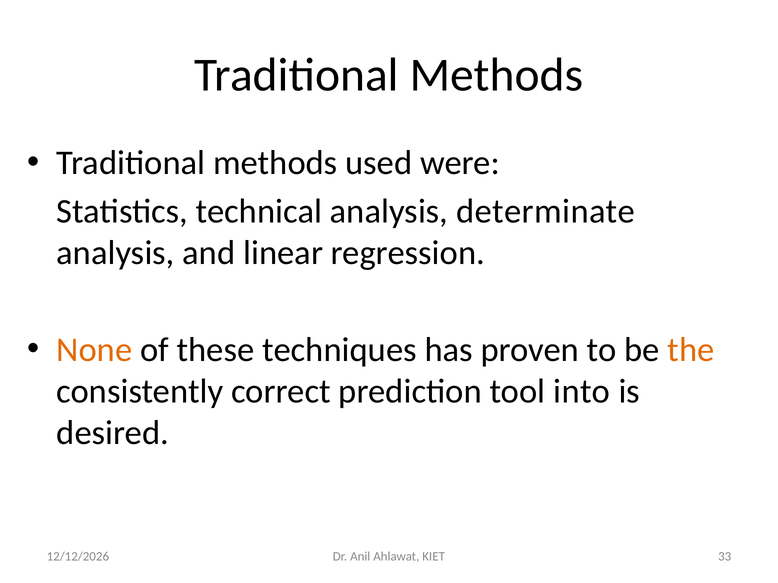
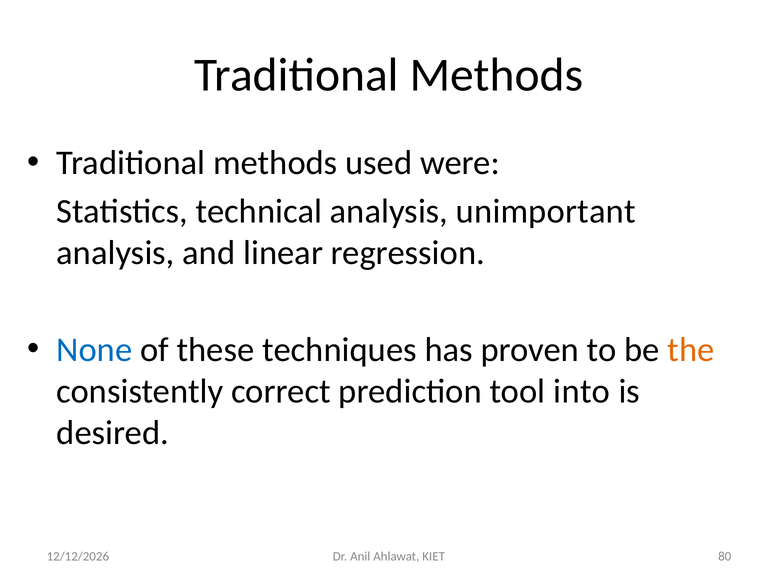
determinate: determinate -> unimportant
None colour: orange -> blue
33: 33 -> 80
